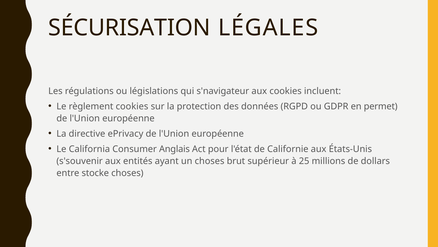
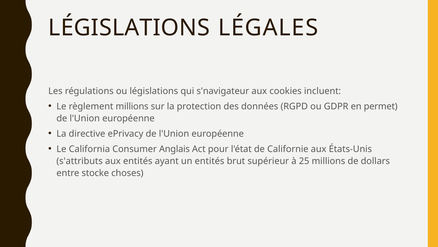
SÉCURISATION at (129, 28): SÉCURISATION -> LÉGISLATIONS
règlement cookies: cookies -> millions
s'souvenir: s'souvenir -> s'attributs
un choses: choses -> entités
